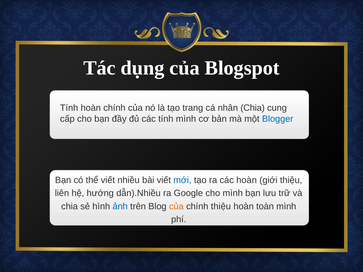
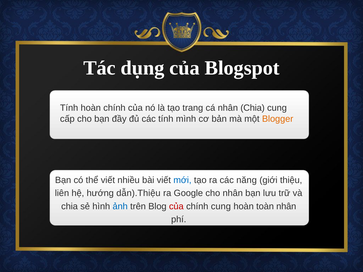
Blogger colour: blue -> orange
các hoàn: hoàn -> năng
dẫn).Nhiều: dẫn).Nhiều -> dẫn).Thiệu
cho mình: mình -> nhân
của at (176, 206) colour: orange -> red
chính thiệu: thiệu -> cung
toàn mình: mình -> nhân
